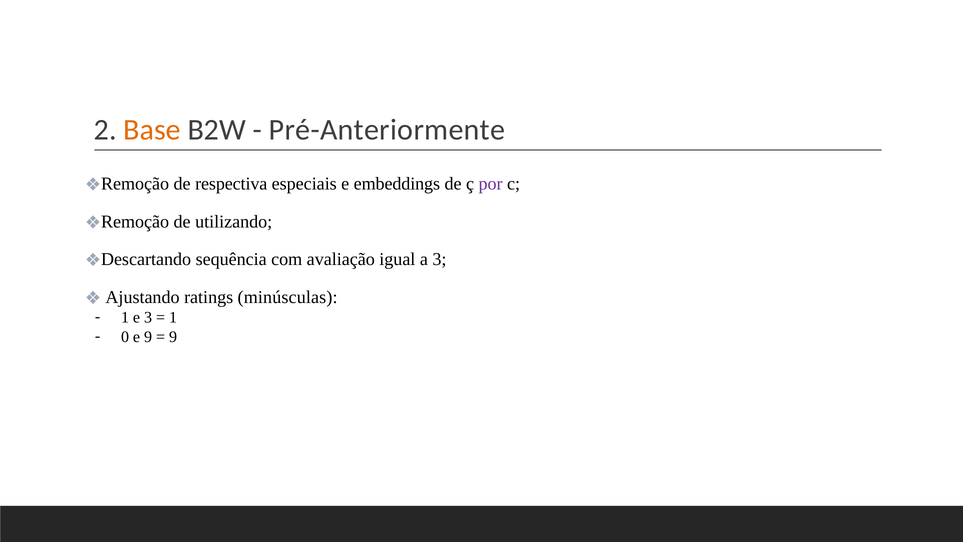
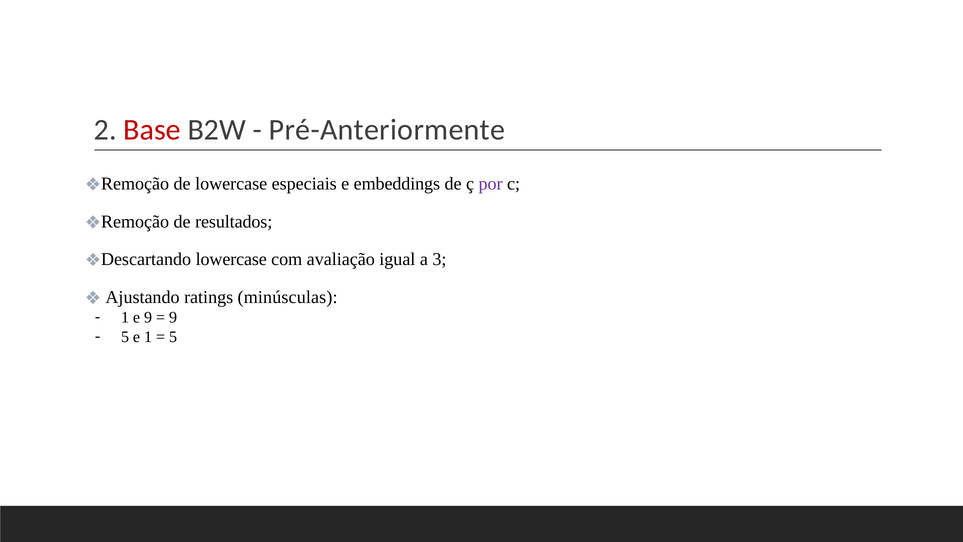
Base colour: orange -> red
de respectiva: respectiva -> lowercase
utilizando: utilizando -> resultados
sequência at (231, 259): sequência -> lowercase
e 3: 3 -> 9
1 at (173, 317): 1 -> 9
0 at (125, 337): 0 -> 5
e 9: 9 -> 1
9 at (173, 337): 9 -> 5
